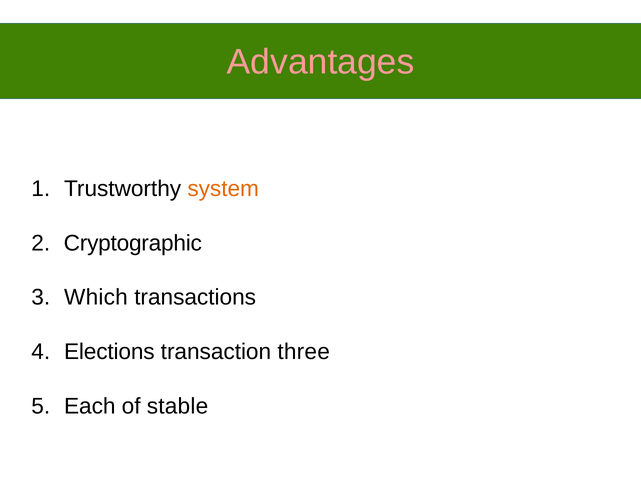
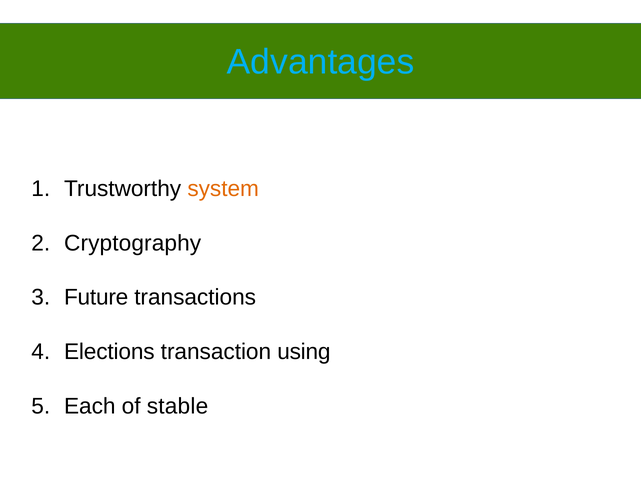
Advantages colour: pink -> light blue
Cryptographic: Cryptographic -> Cryptography
Which: Which -> Future
three: three -> using
